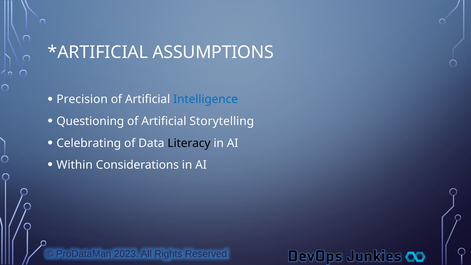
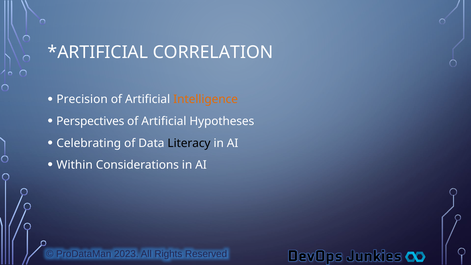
ASSUMPTIONS: ASSUMPTIONS -> CORRELATION
Intelligence colour: blue -> orange
Questioning: Questioning -> Perspectives
Storytelling: Storytelling -> Hypotheses
